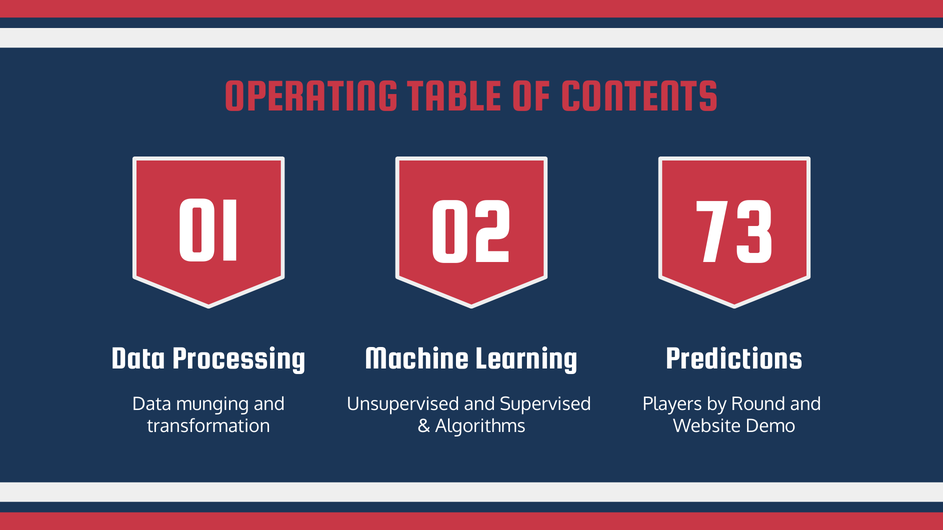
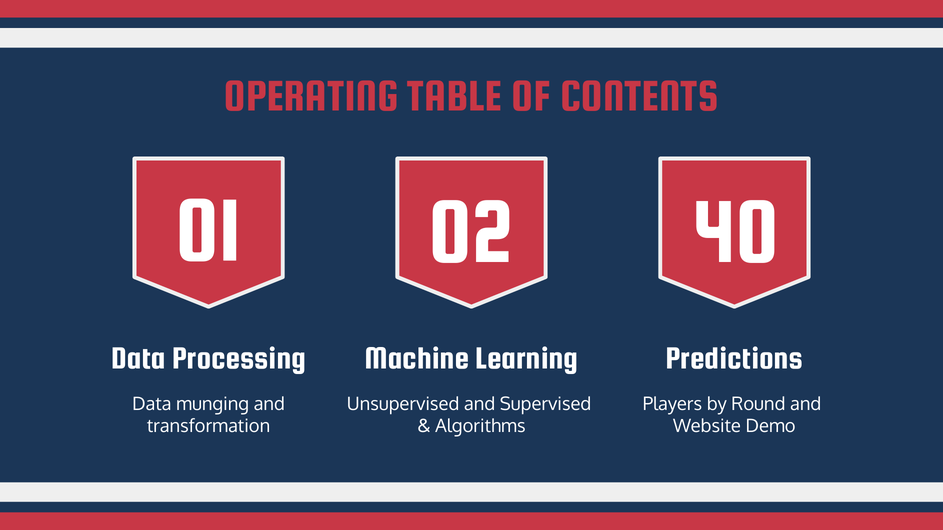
73: 73 -> 40
